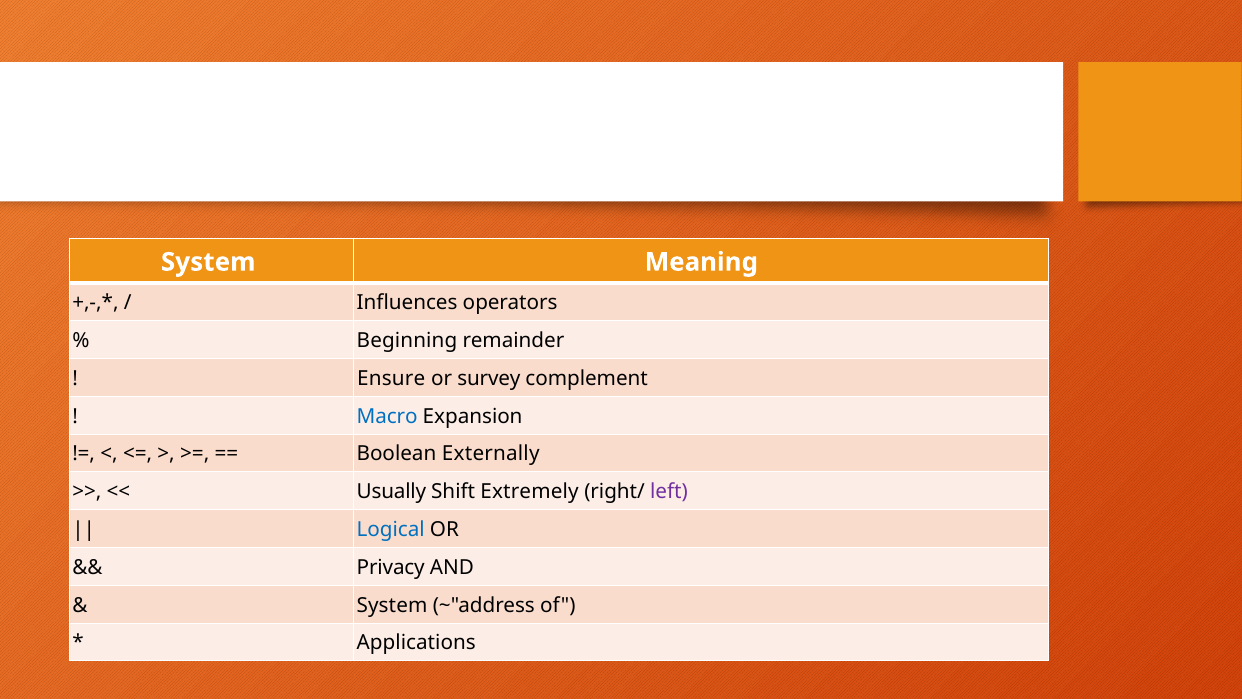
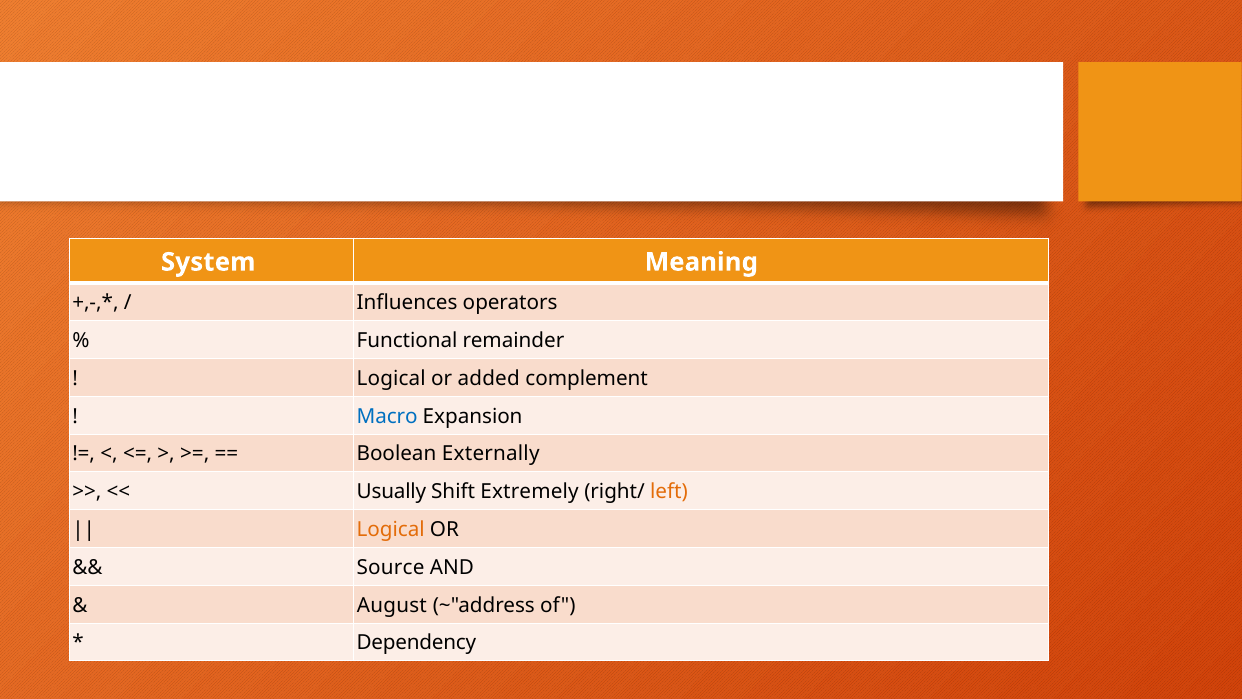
Beginning: Beginning -> Functional
Ensure at (391, 378): Ensure -> Logical
survey: survey -> added
left colour: purple -> orange
Logical at (391, 529) colour: blue -> orange
Privacy: Privacy -> Source
System at (392, 605): System -> August
Applications: Applications -> Dependency
